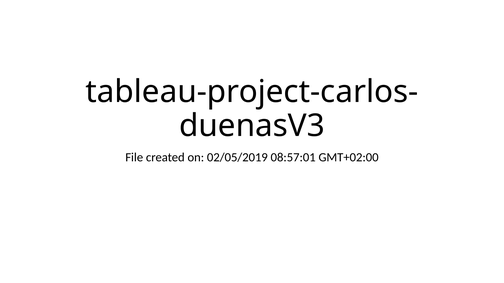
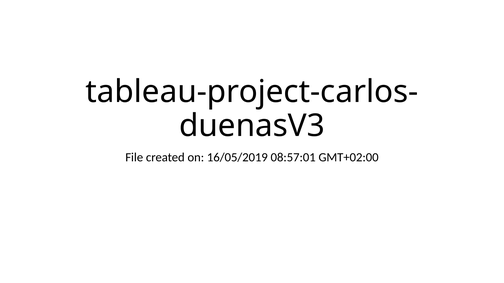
02/05/2019: 02/05/2019 -> 16/05/2019
